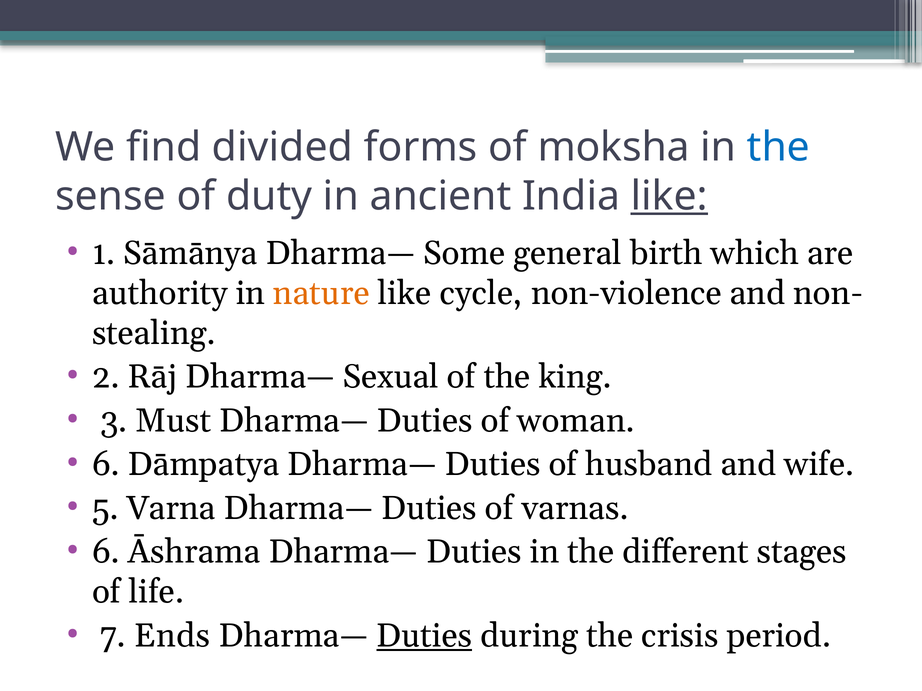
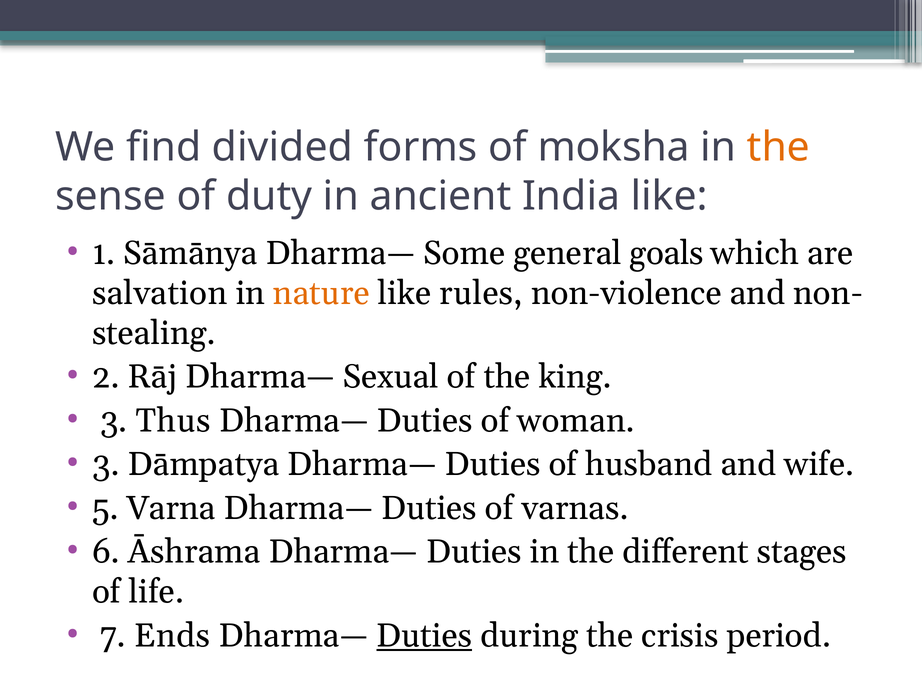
the at (778, 147) colour: blue -> orange
like at (669, 196) underline: present -> none
birth: birth -> goals
authority: authority -> salvation
cycle: cycle -> rules
Must: Must -> Thus
6 at (106, 465): 6 -> 3
